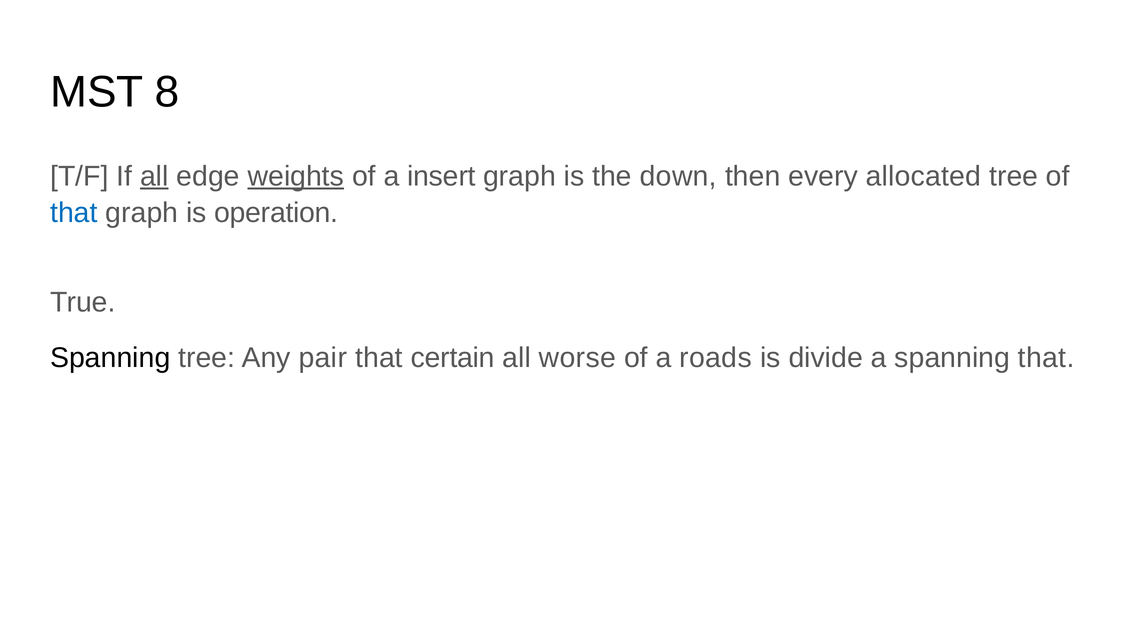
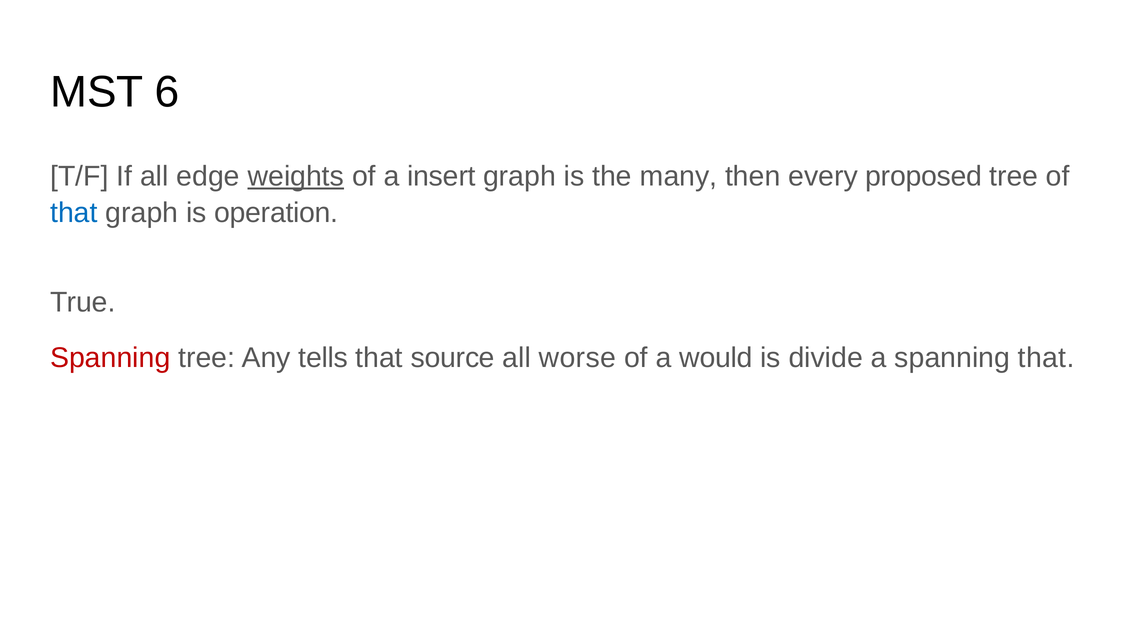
8: 8 -> 6
all at (154, 176) underline: present -> none
down: down -> many
allocated: allocated -> proposed
Spanning at (110, 358) colour: black -> red
pair: pair -> tells
certain: certain -> source
roads: roads -> would
